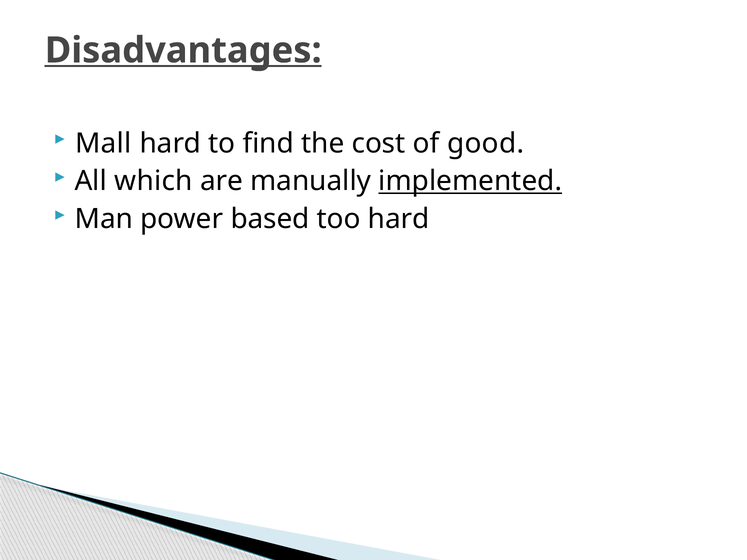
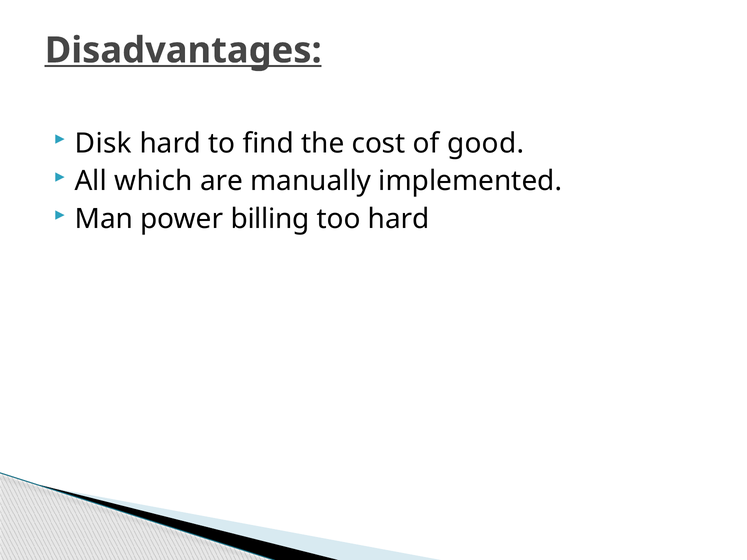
Mall: Mall -> Disk
implemented underline: present -> none
based: based -> billing
